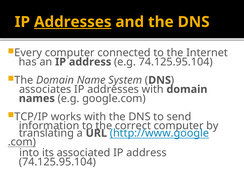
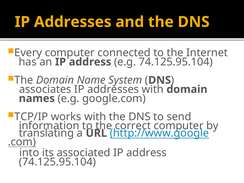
Addresses at (73, 22) underline: present -> none
